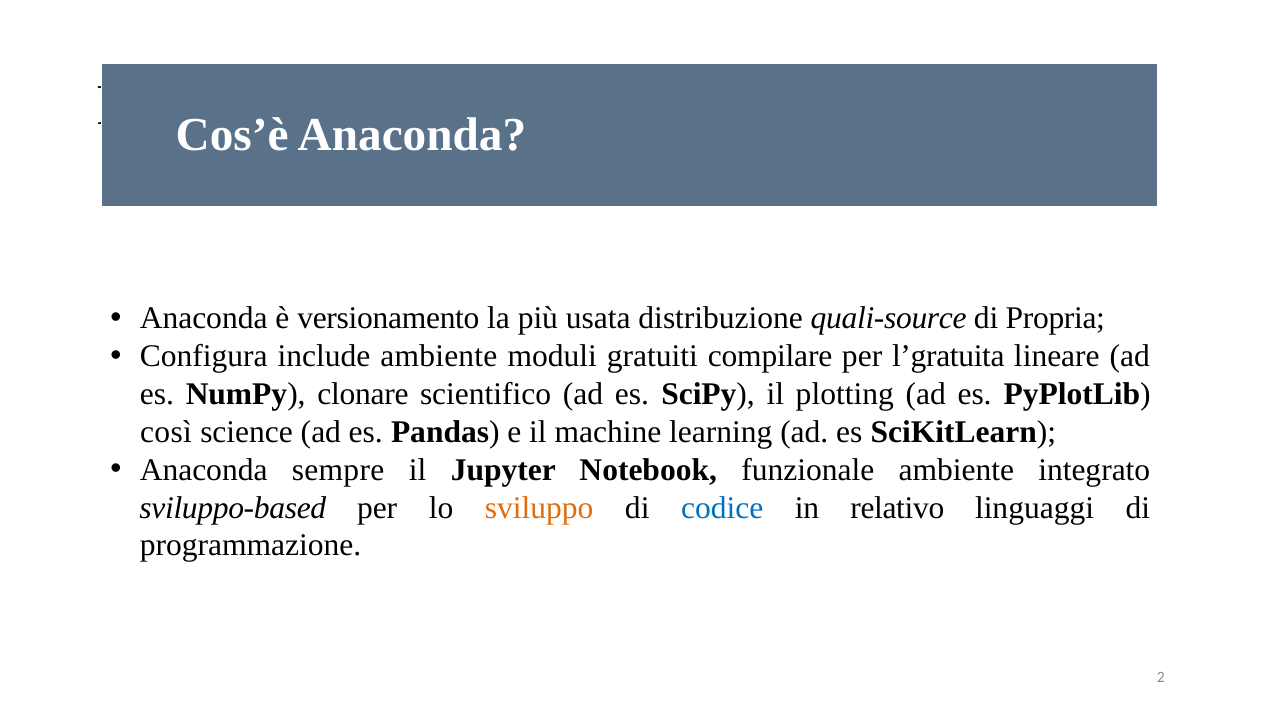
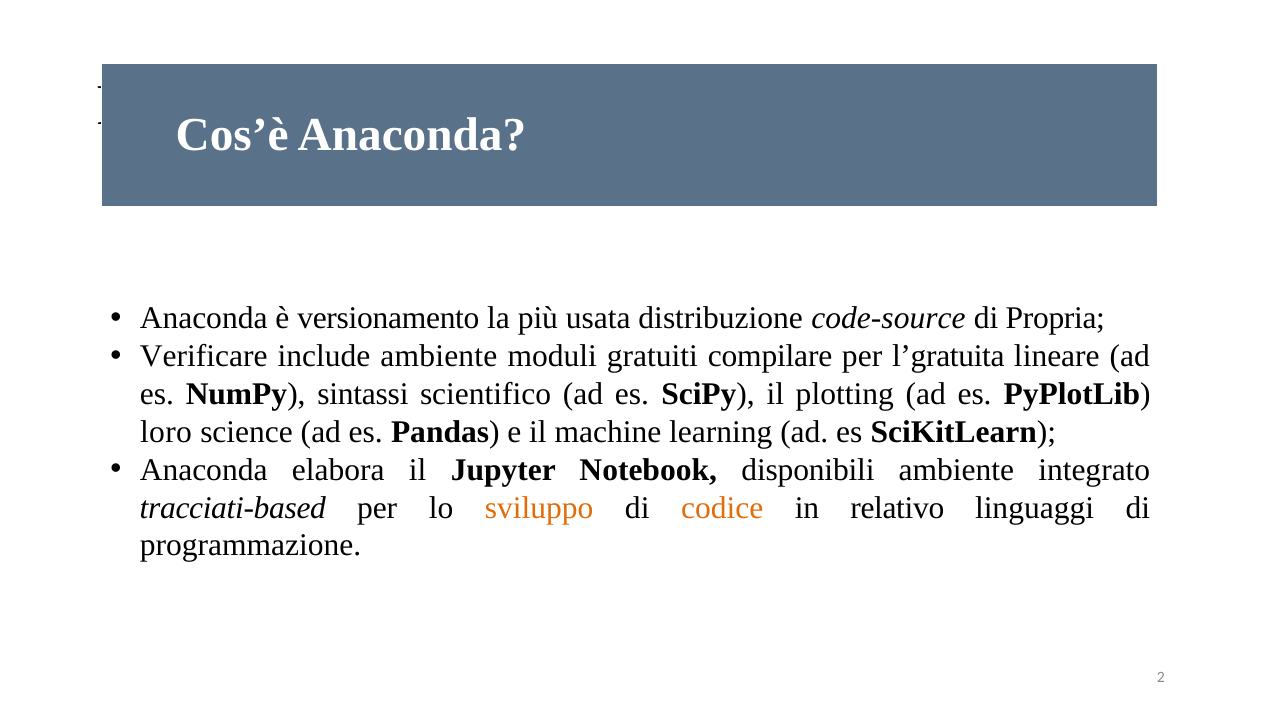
quali-source: quali-source -> code-source
Configura: Configura -> Verificare
clonare: clonare -> sintassi
così: così -> loro
sempre: sempre -> elabora
funzionale: funzionale -> disponibili
sviluppo-based: sviluppo-based -> tracciati-based
codice colour: blue -> orange
